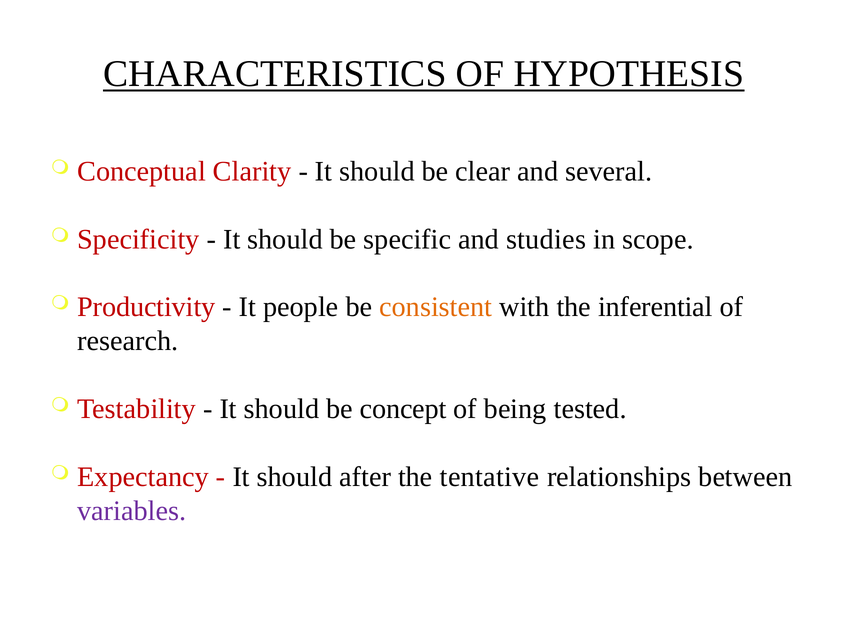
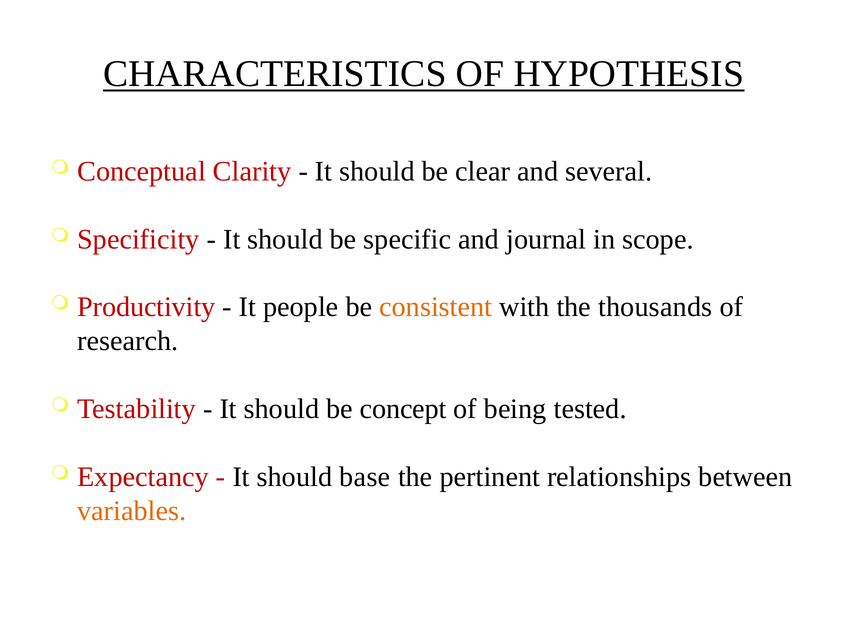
studies: studies -> journal
inferential: inferential -> thousands
after: after -> base
tentative: tentative -> pertinent
variables colour: purple -> orange
